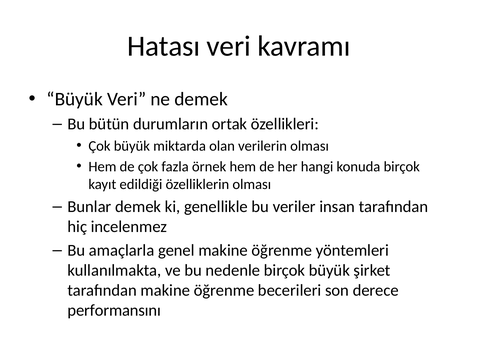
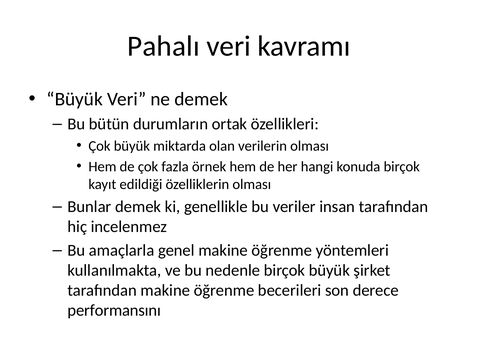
Hatası: Hatası -> Pahalı
